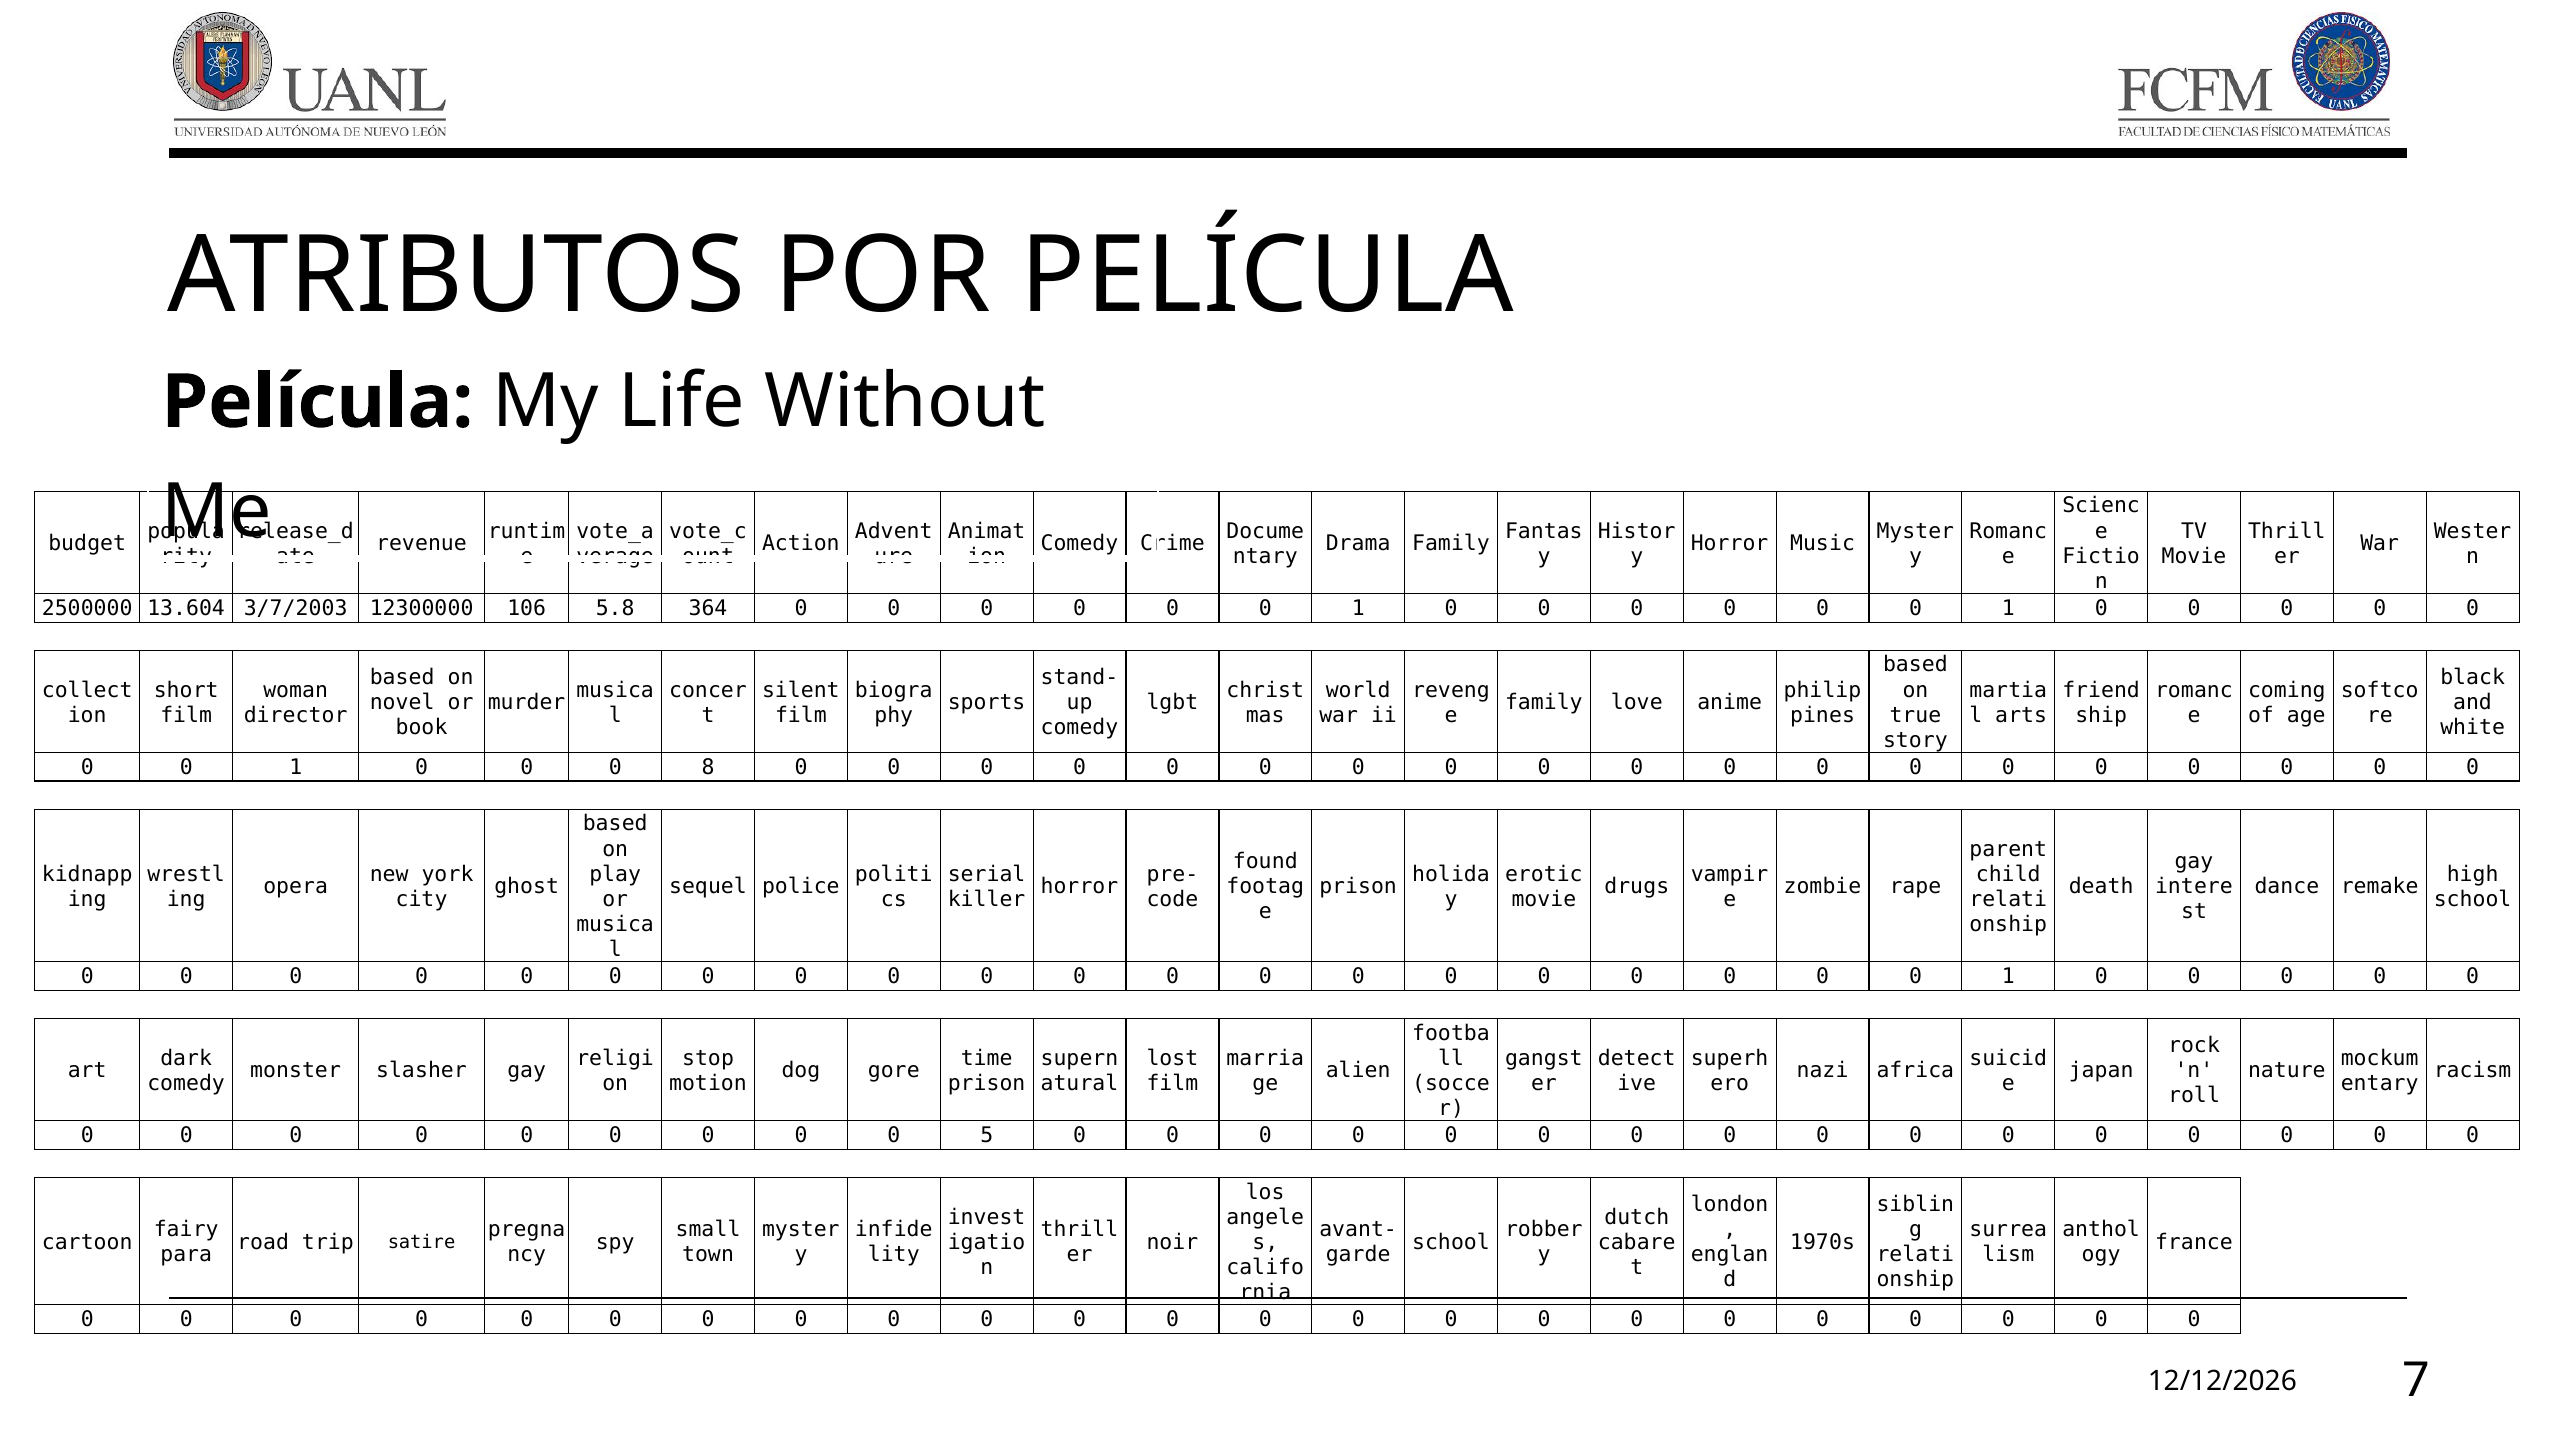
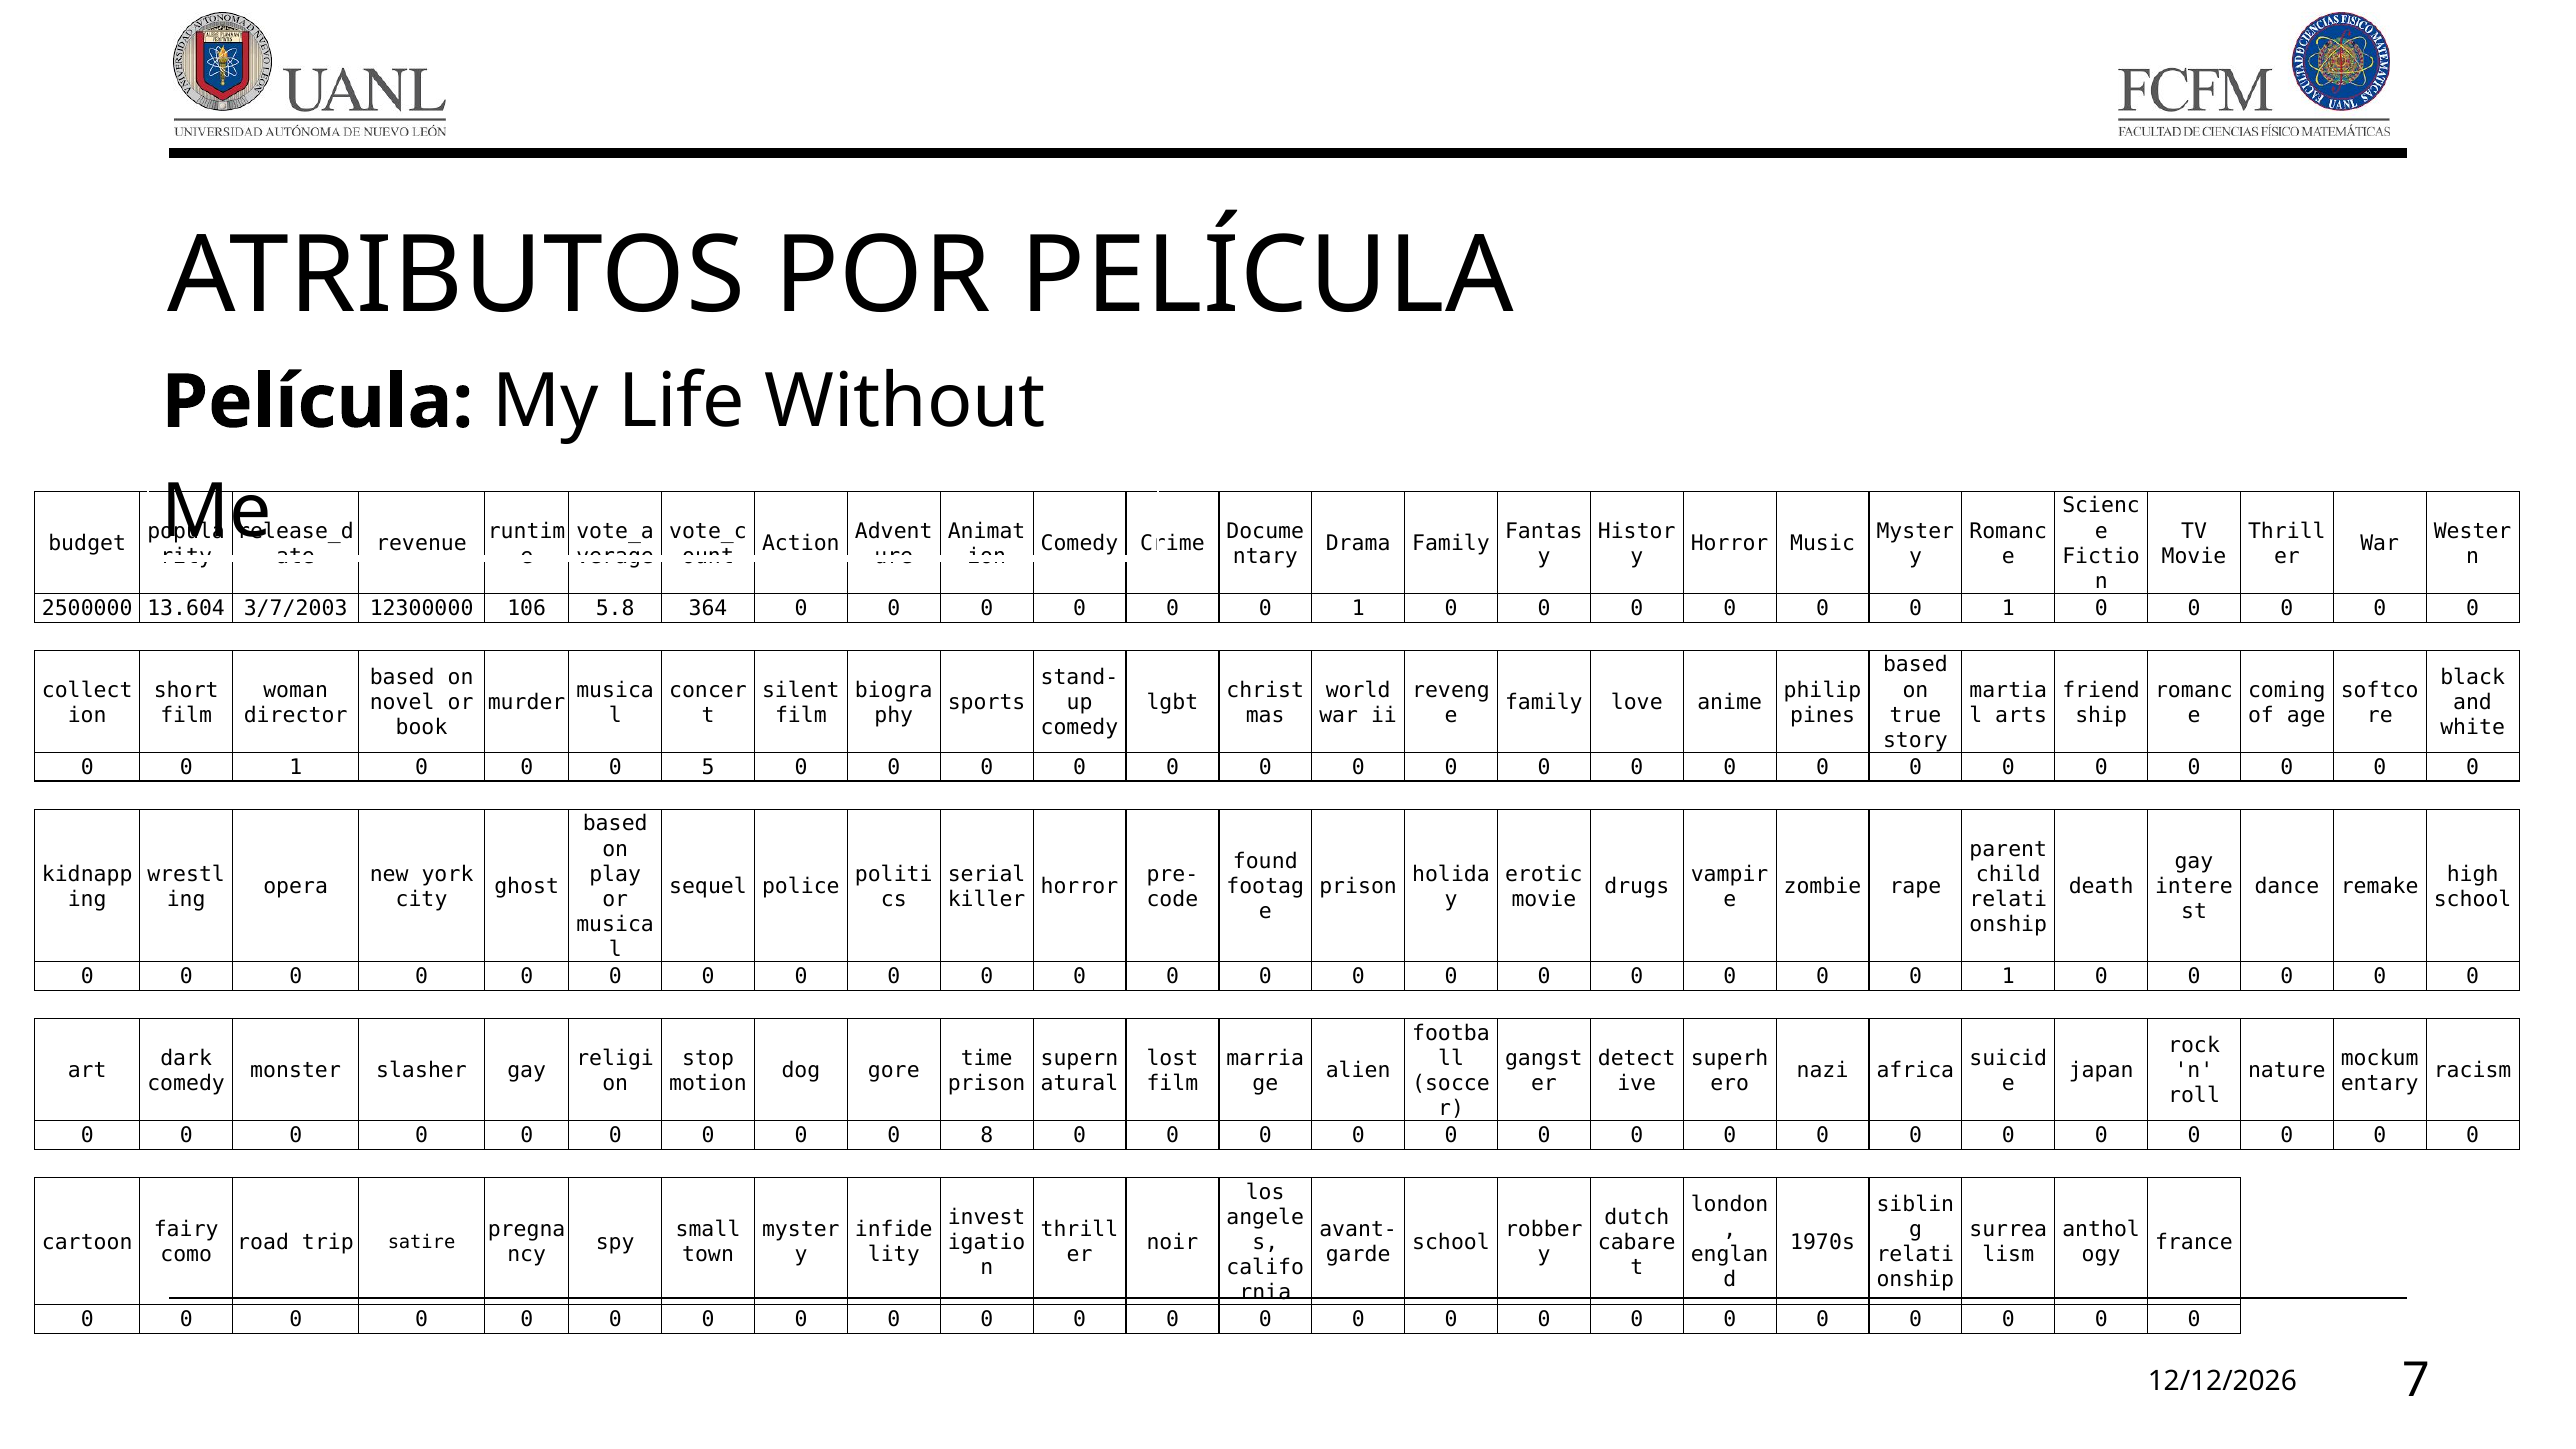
8: 8 -> 5
5: 5 -> 8
para: para -> como
